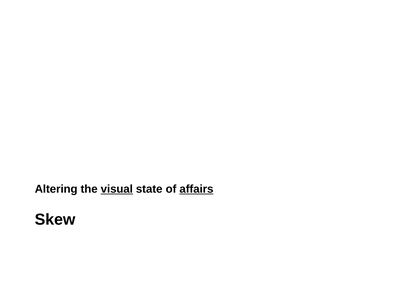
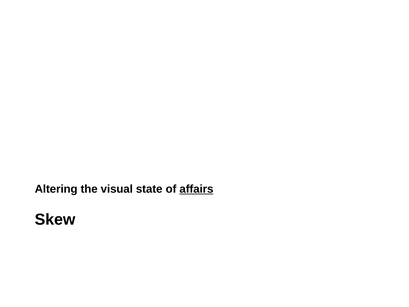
visual underline: present -> none
